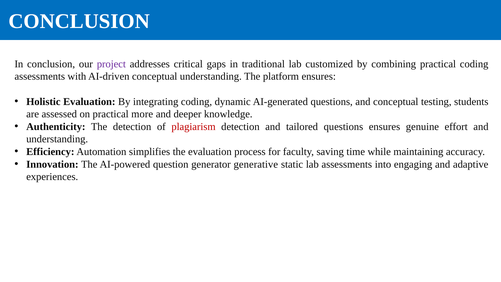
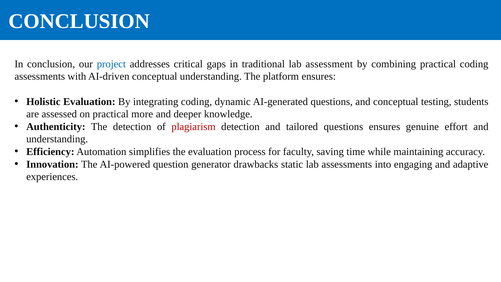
project colour: purple -> blue
customized: customized -> assessment
generative: generative -> drawbacks
